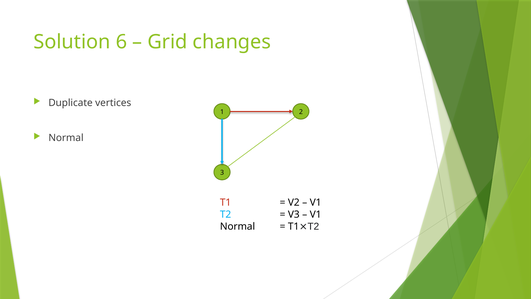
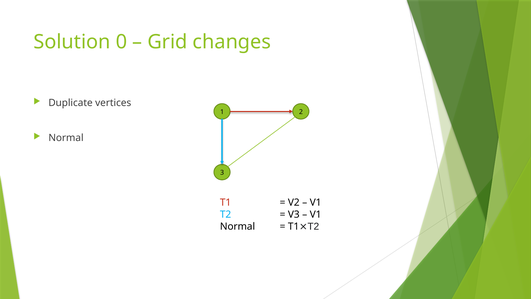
6: 6 -> 0
